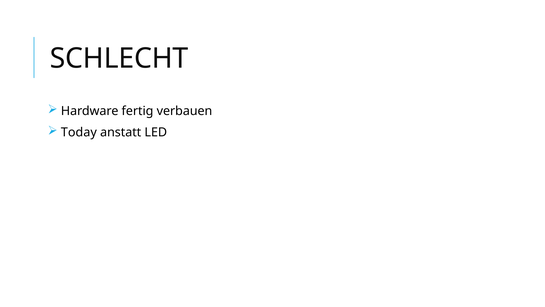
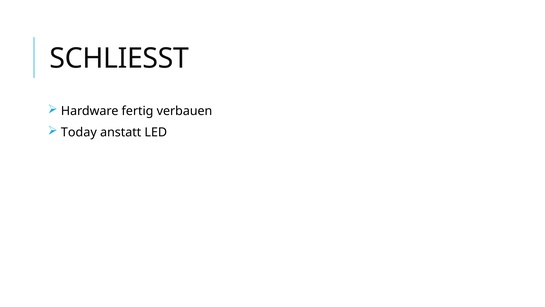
SCHLECHT: SCHLECHT -> SCHLIESST
